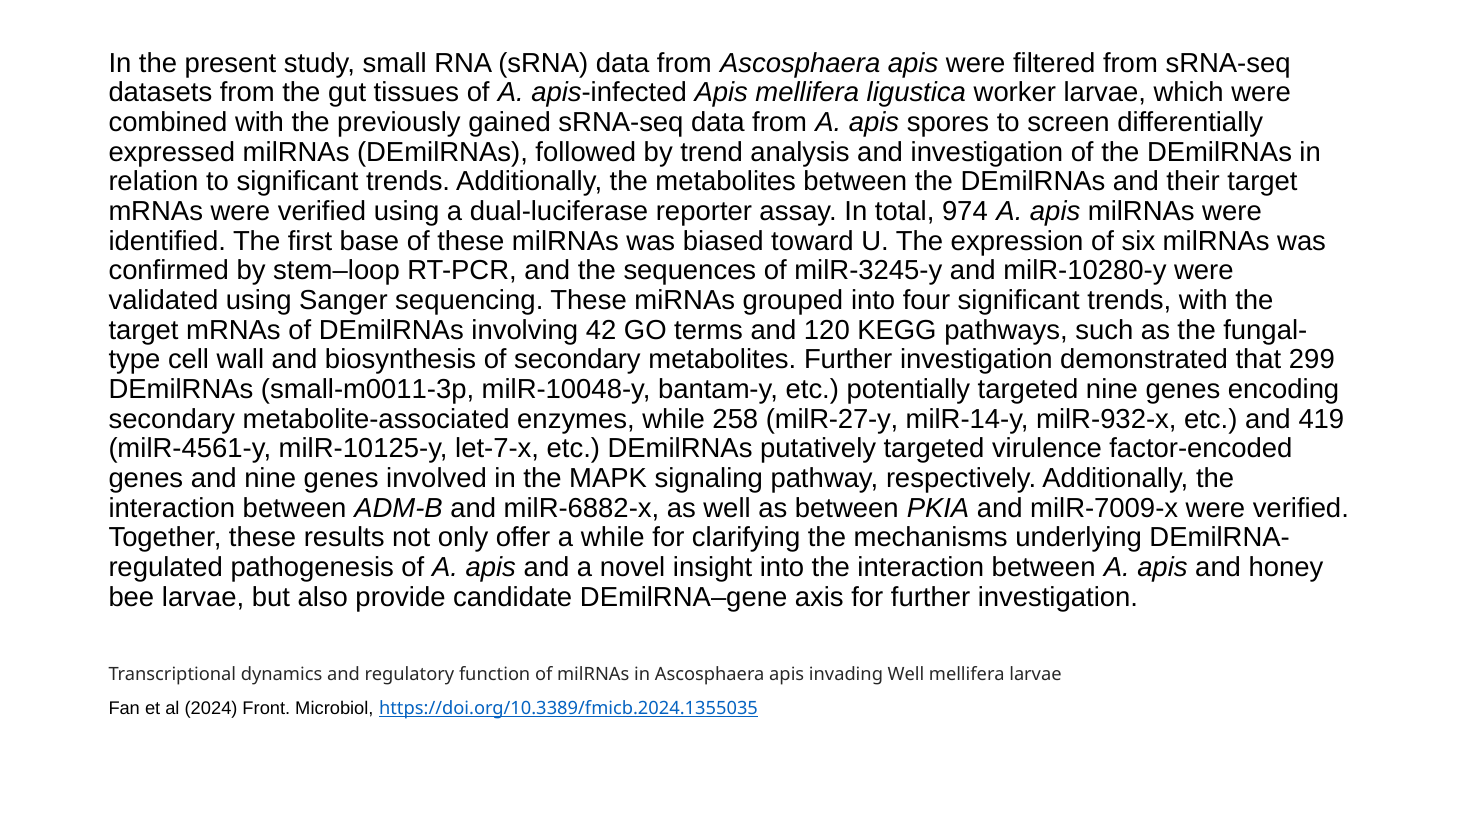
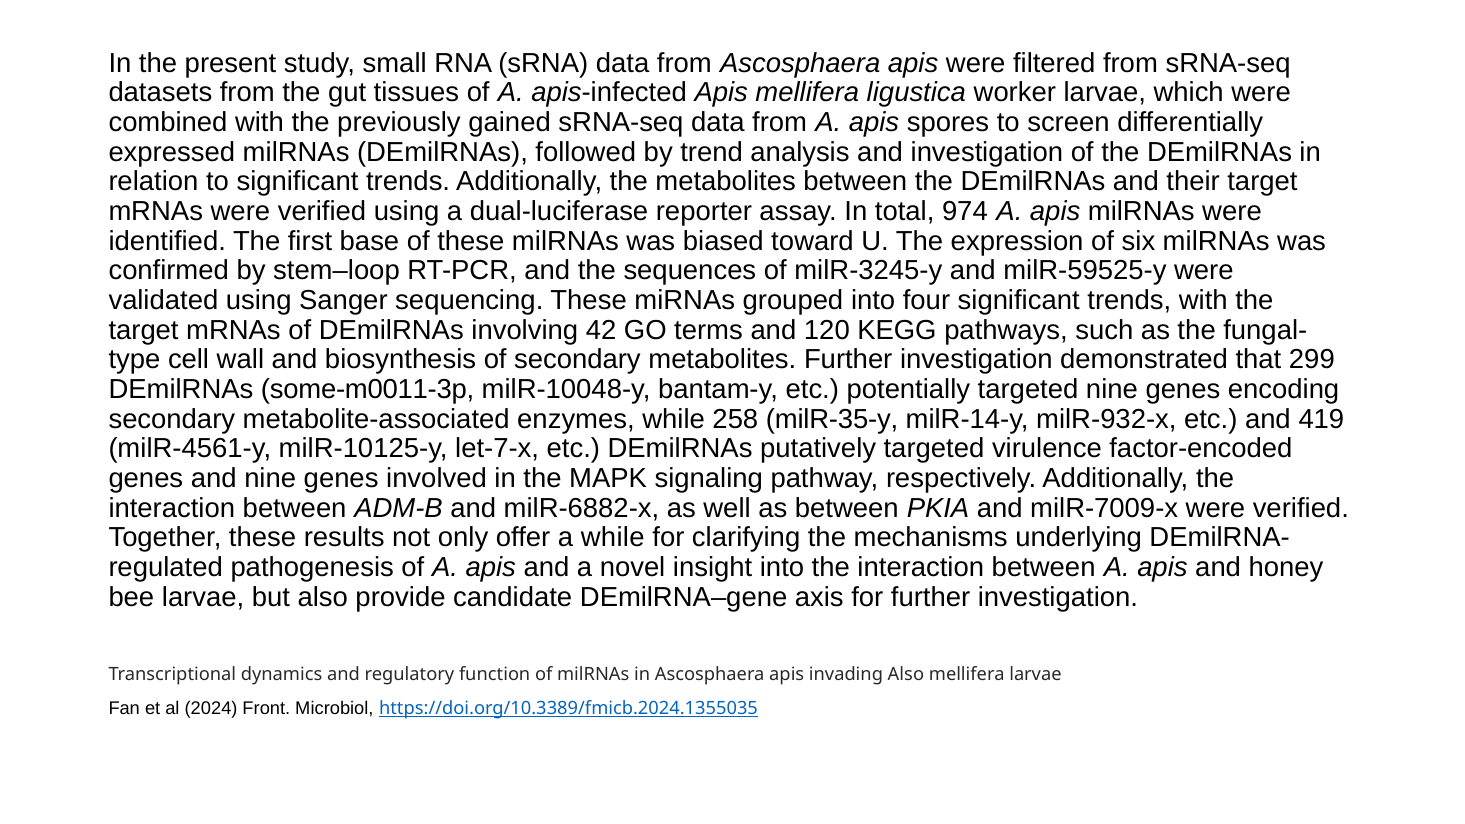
milR-10280-y: milR-10280-y -> milR-59525-y
small-m0011-3p: small-m0011-3p -> some-m0011-3p
milR-27-y: milR-27-y -> milR-35-y
invading Well: Well -> Also
